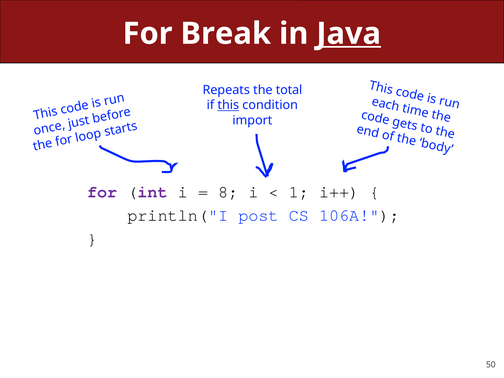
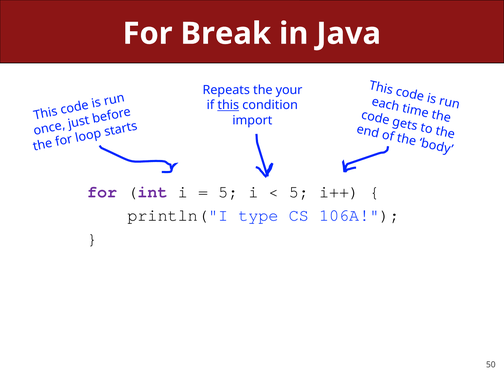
Java underline: present -> none
total: total -> your
8 at (228, 192): 8 -> 5
1 at (299, 192): 1 -> 5
post: post -> type
